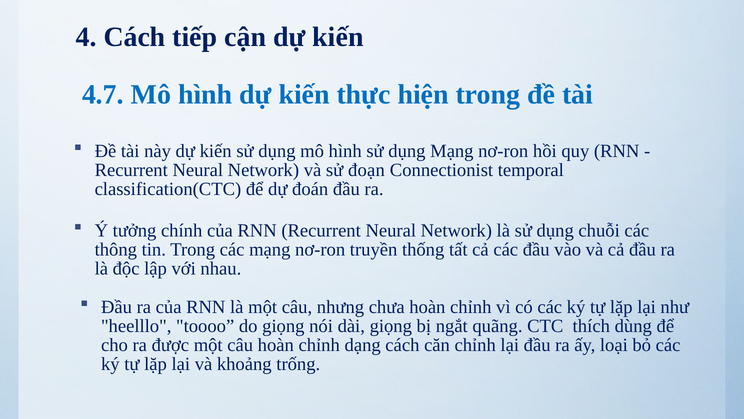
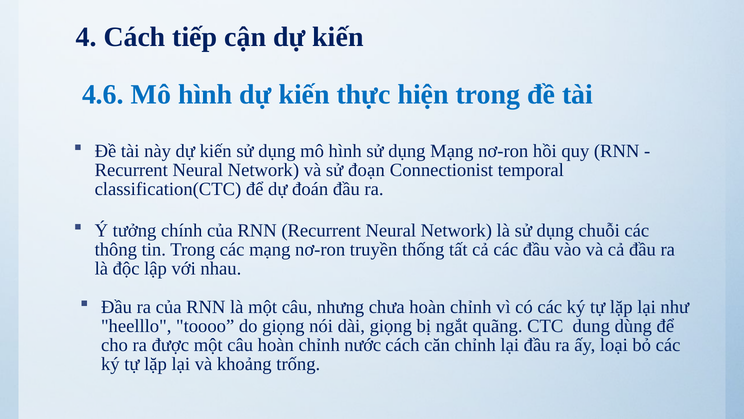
4.7: 4.7 -> 4.6
thích: thích -> dung
dạng: dạng -> nước
